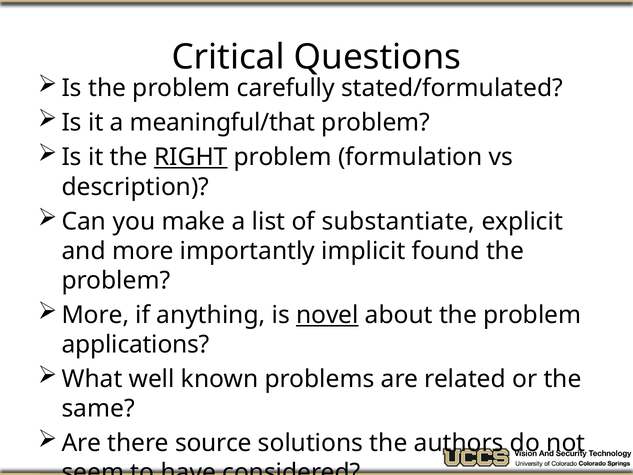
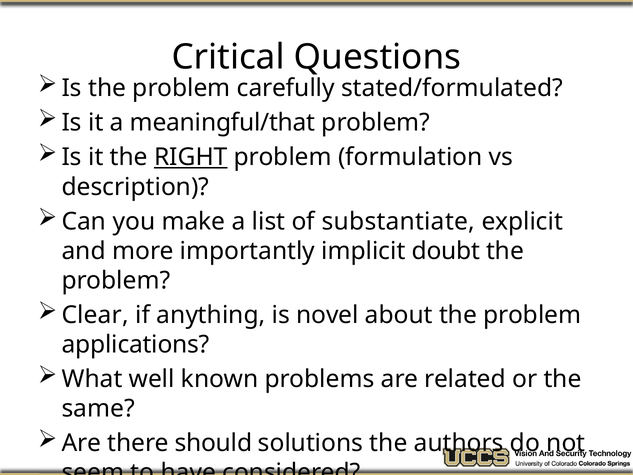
found: found -> doubt
More at (95, 315): More -> Clear
novel underline: present -> none
source: source -> should
